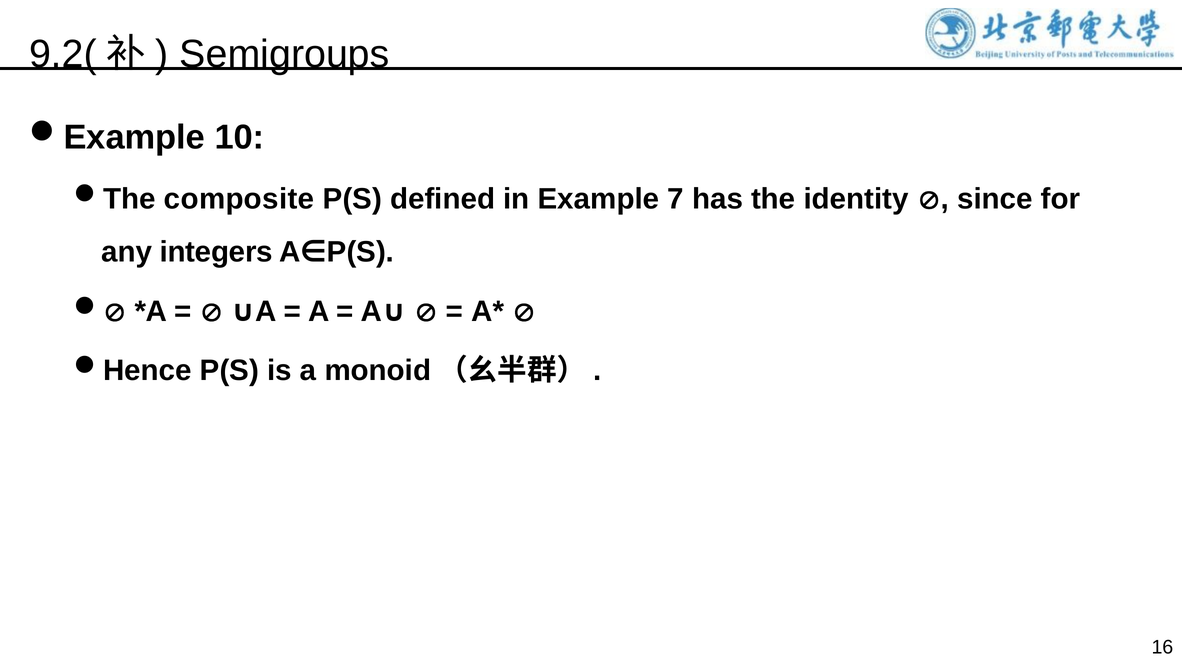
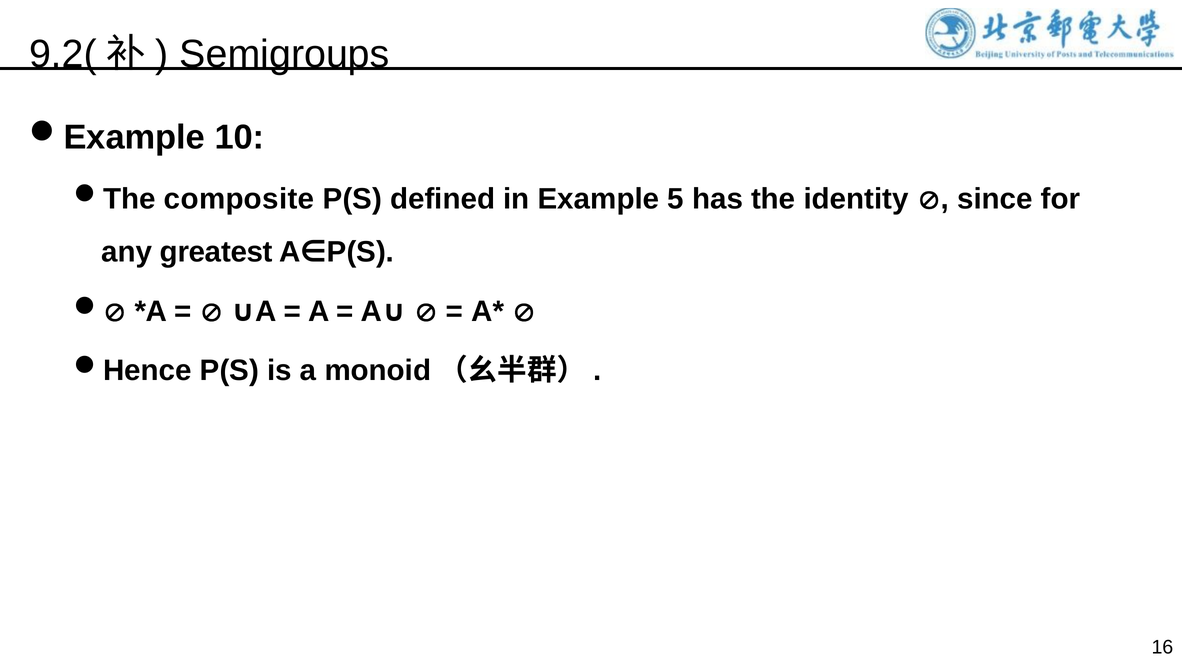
7: 7 -> 5
integers: integers -> greatest
